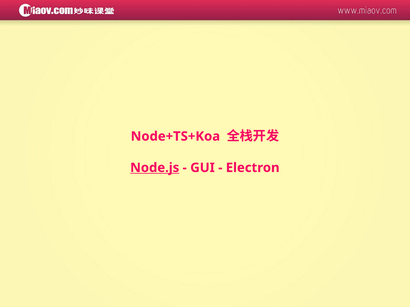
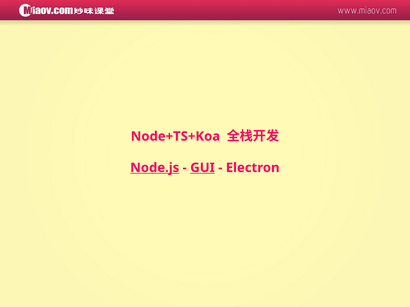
GUI underline: none -> present
